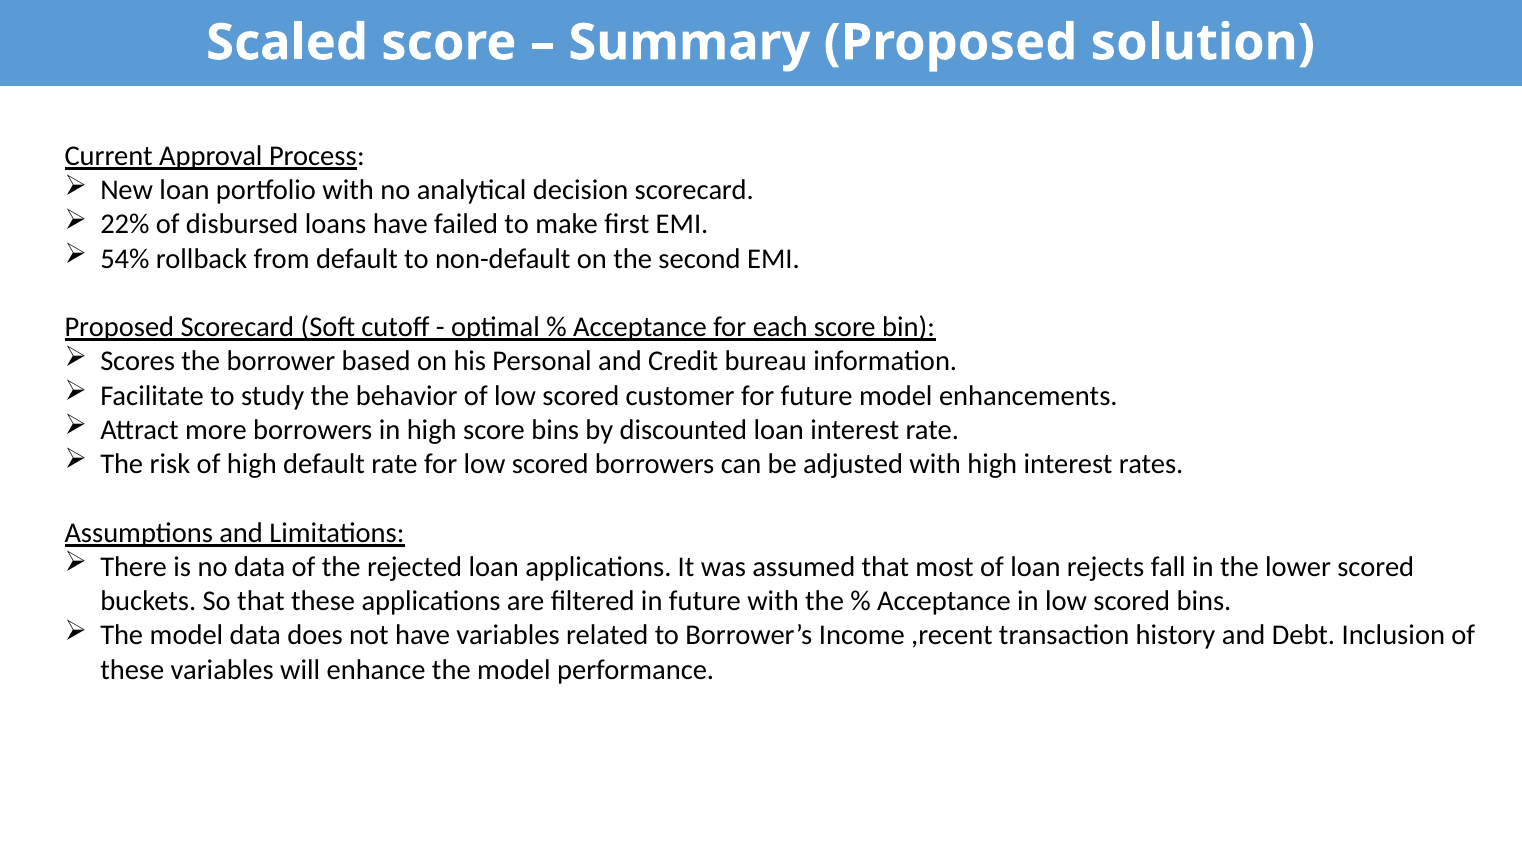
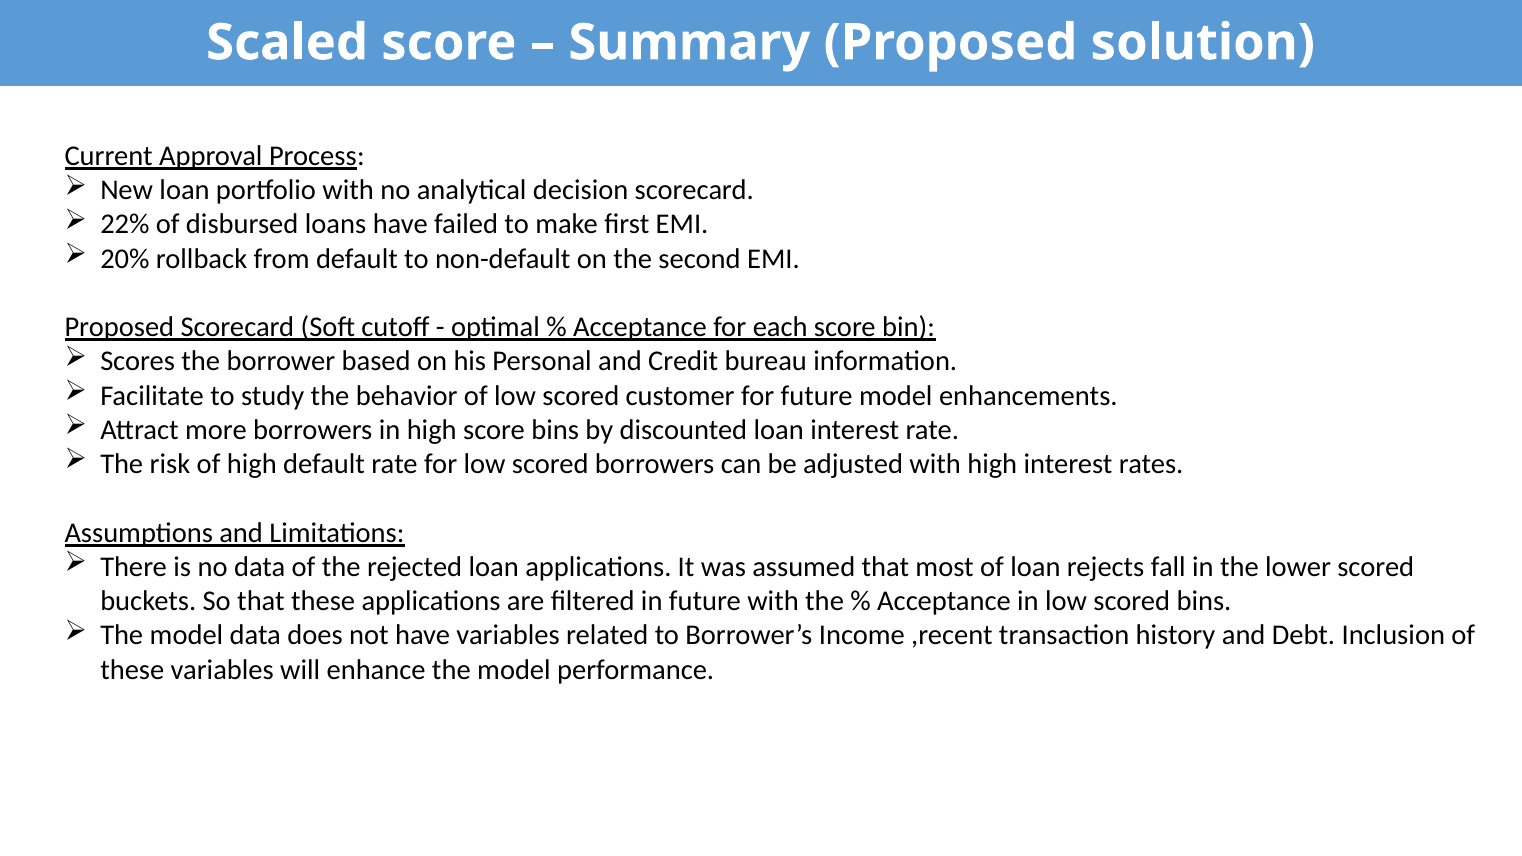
54%: 54% -> 20%
